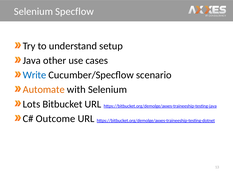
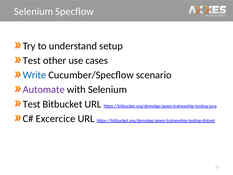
Java at (32, 60): Java -> Test
Automate colour: orange -> purple
Lots at (31, 104): Lots -> Test
Outcome: Outcome -> Excercice
